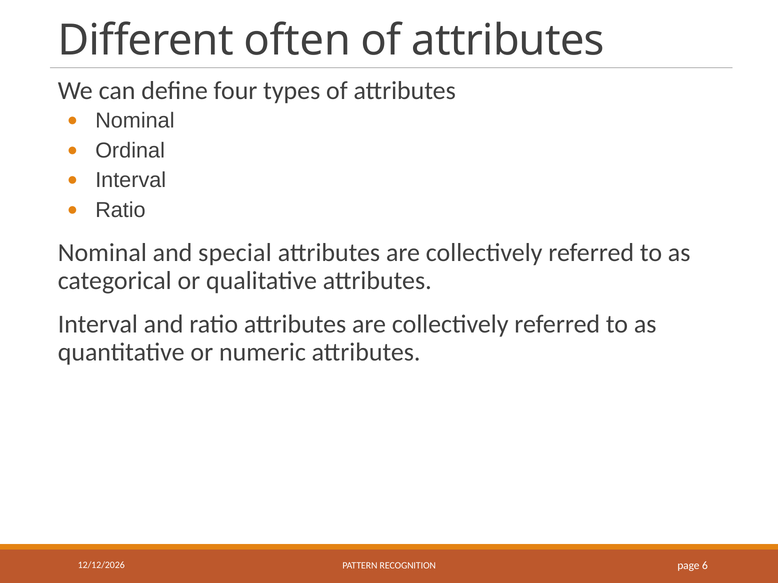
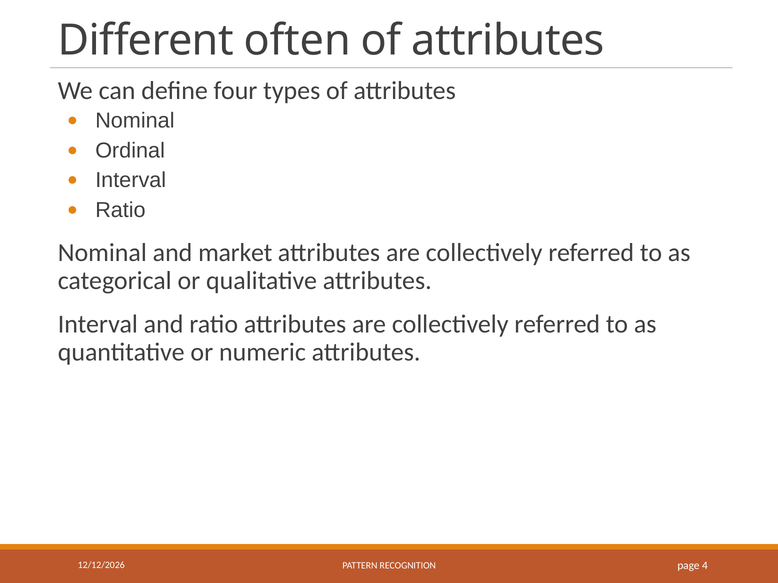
special: special -> market
6: 6 -> 4
